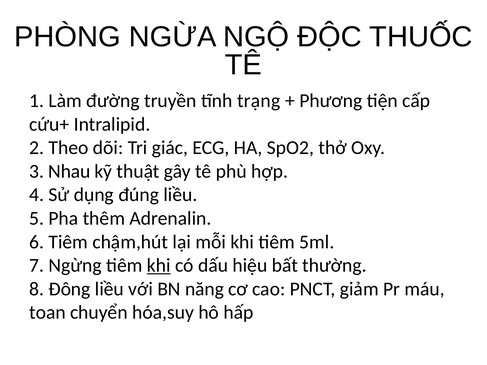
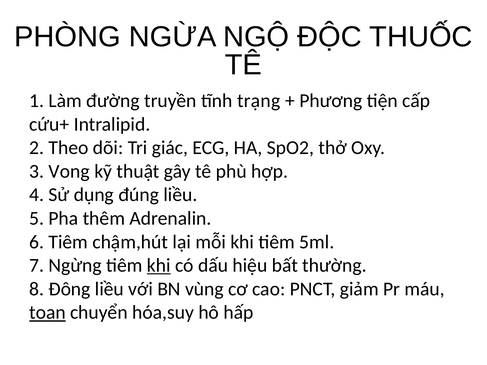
Nhau: Nhau -> Vong
năng: năng -> vùng
toan underline: none -> present
